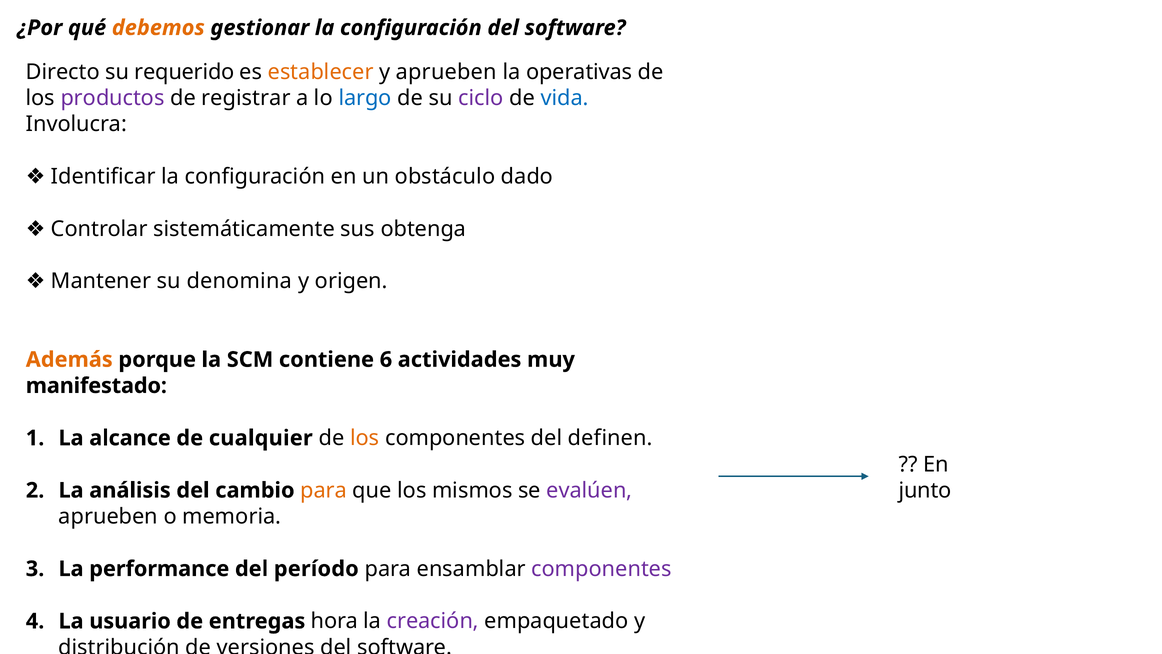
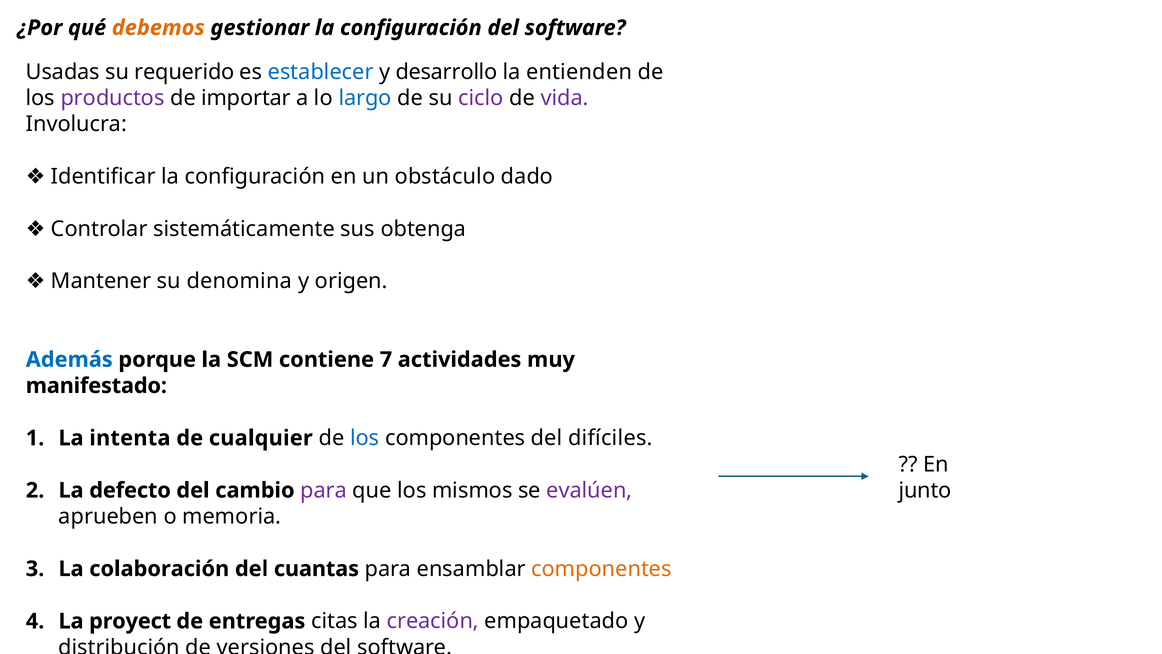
Directo: Directo -> Usadas
establecer colour: orange -> blue
y aprueben: aprueben -> desarrollo
operativas: operativas -> entienden
registrar: registrar -> importar
vida colour: blue -> purple
Además colour: orange -> blue
6: 6 -> 7
alcance: alcance -> intenta
los at (365, 438) colour: orange -> blue
definen: definen -> difíciles
análisis: análisis -> defecto
para at (324, 490) colour: orange -> purple
performance: performance -> colaboración
período: período -> cuantas
componentes at (601, 569) colour: purple -> orange
usuario: usuario -> proyect
hora: hora -> citas
